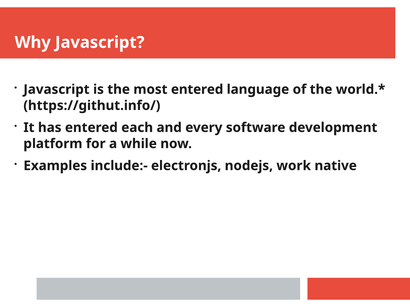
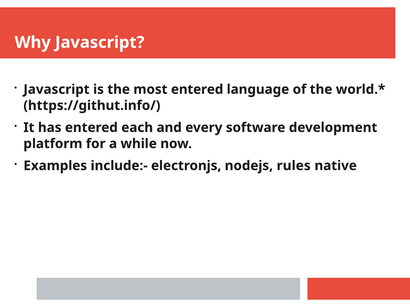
work: work -> rules
